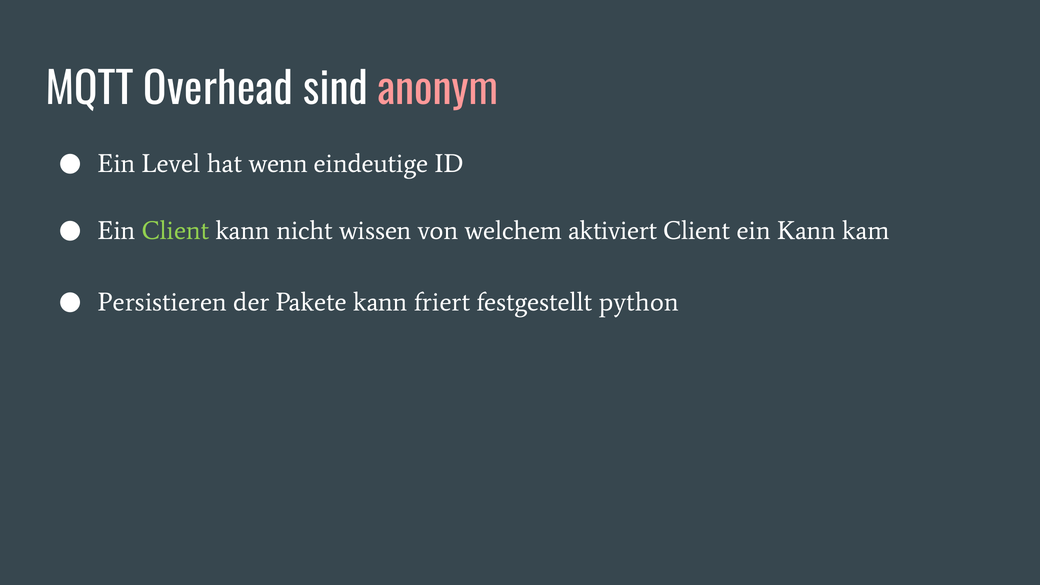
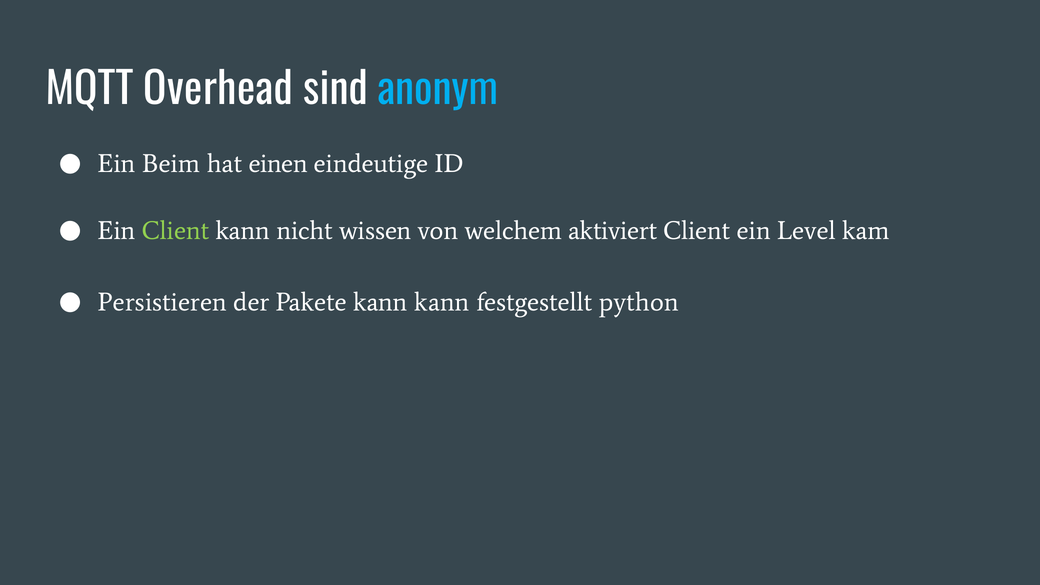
anonym colour: pink -> light blue
Level: Level -> Beim
wenn: wenn -> einen
ein Kann: Kann -> Level
kann friert: friert -> kann
